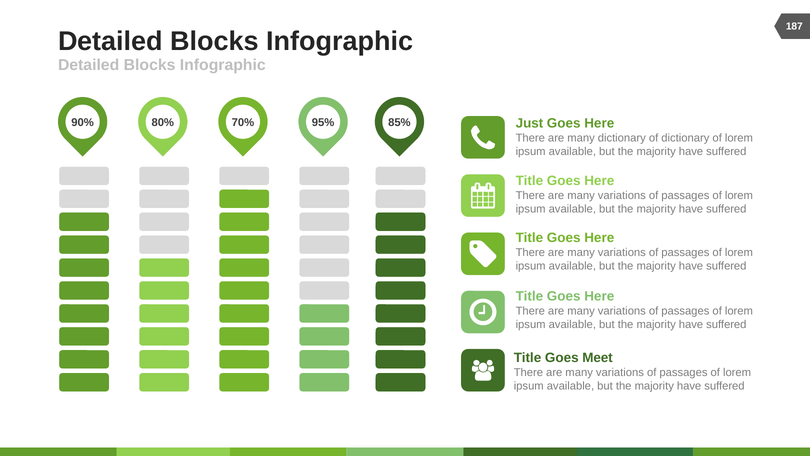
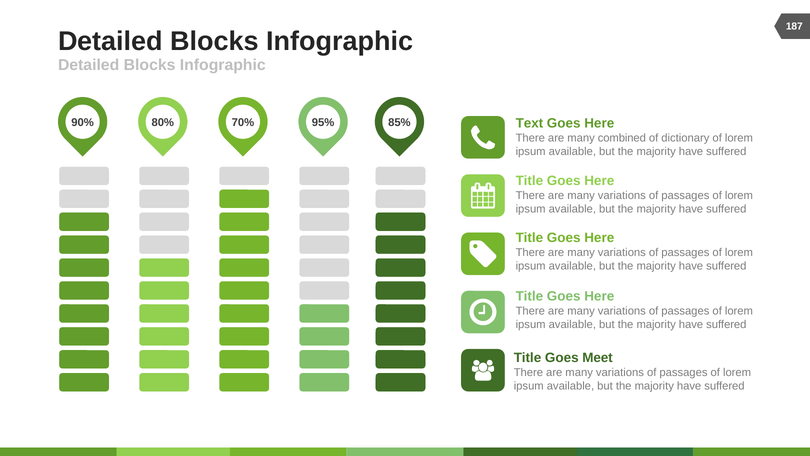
Just: Just -> Text
many dictionary: dictionary -> combined
